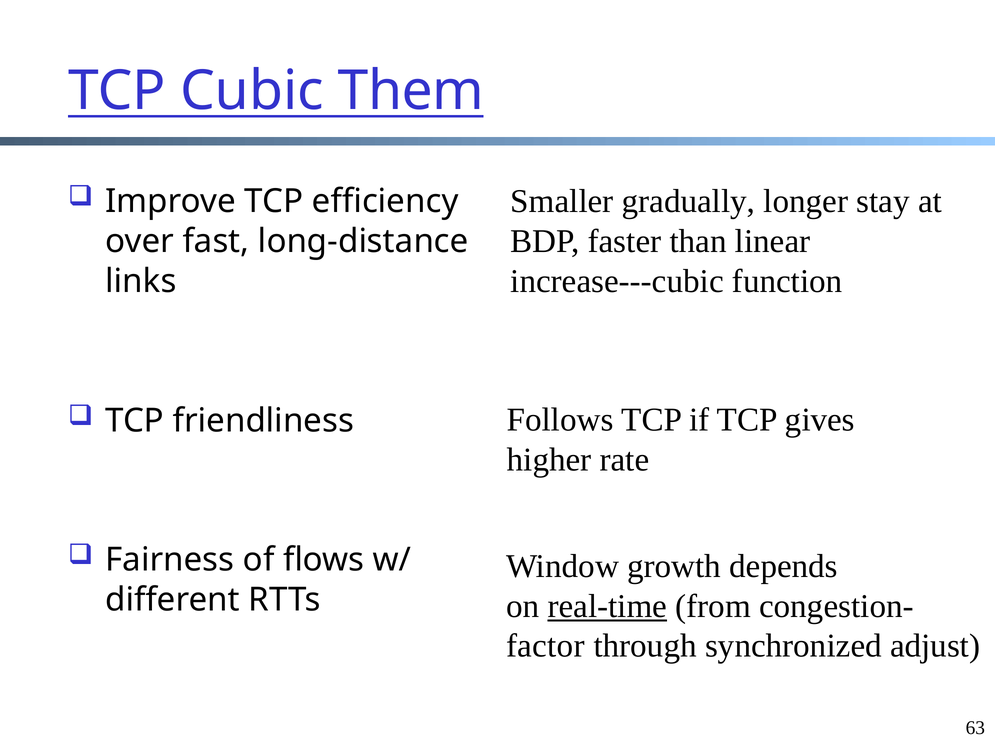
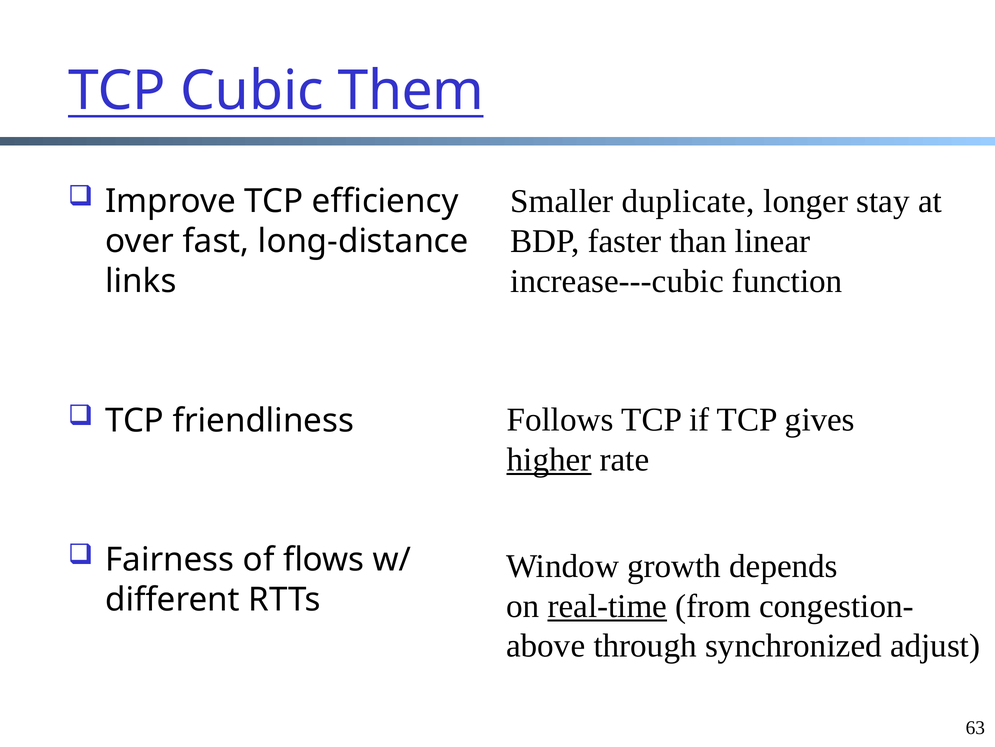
gradually: gradually -> duplicate
higher underline: none -> present
factor: factor -> above
